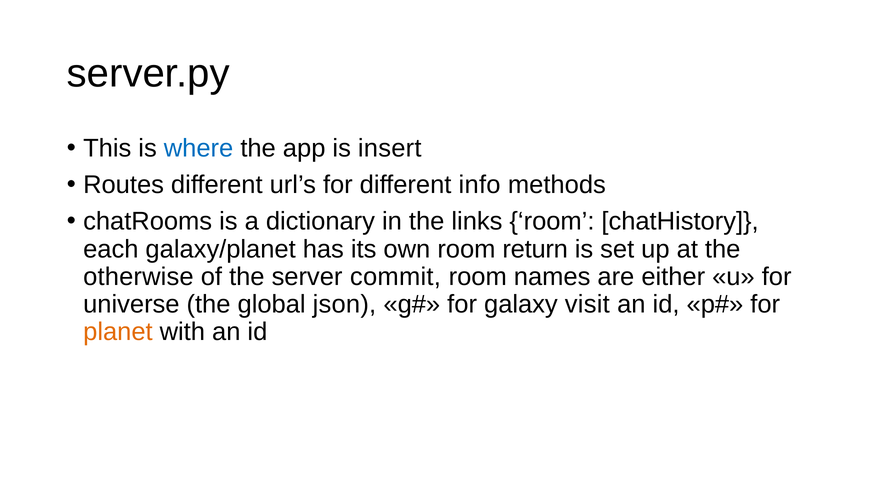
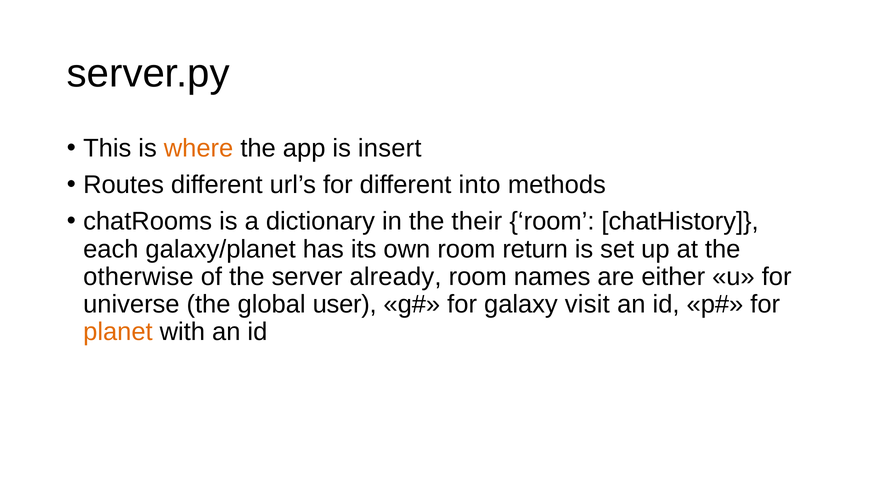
where colour: blue -> orange
info: info -> into
links: links -> their
commit: commit -> already
json: json -> user
